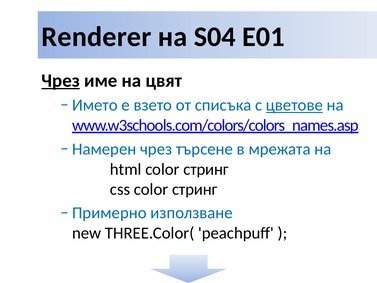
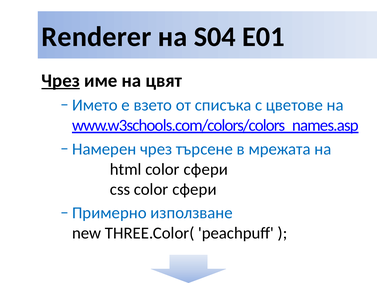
цветове underline: present -> none
html color стринг: стринг -> сфери
css color стринг: стринг -> сфери
